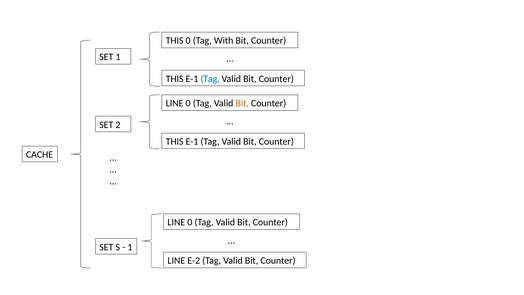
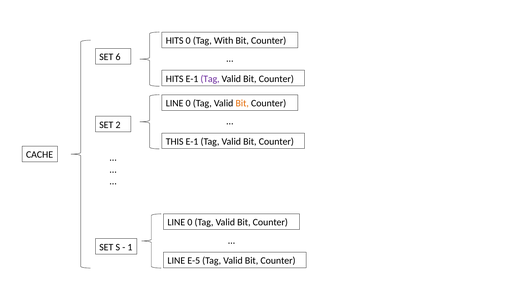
THIS at (175, 41): THIS -> HITS
SET 1: 1 -> 6
THIS at (175, 79): THIS -> HITS
Tag at (210, 79) colour: blue -> purple
E-2: E-2 -> E-5
